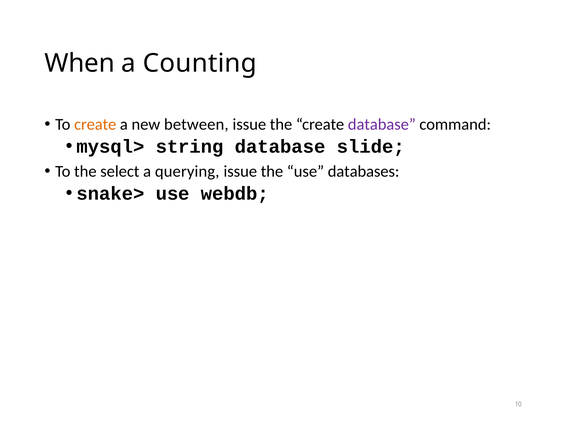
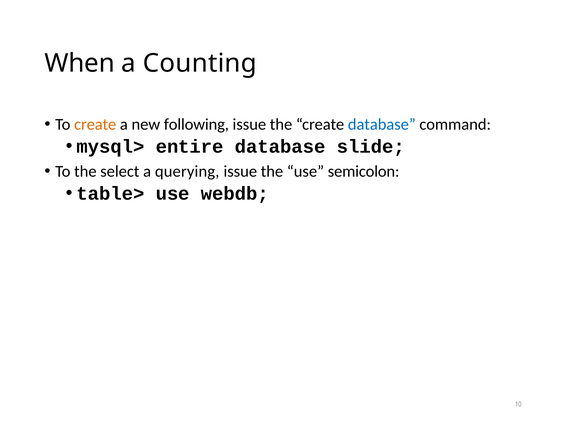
between: between -> following
database at (382, 125) colour: purple -> blue
string: string -> entire
databases: databases -> semicolon
snake>: snake> -> table>
